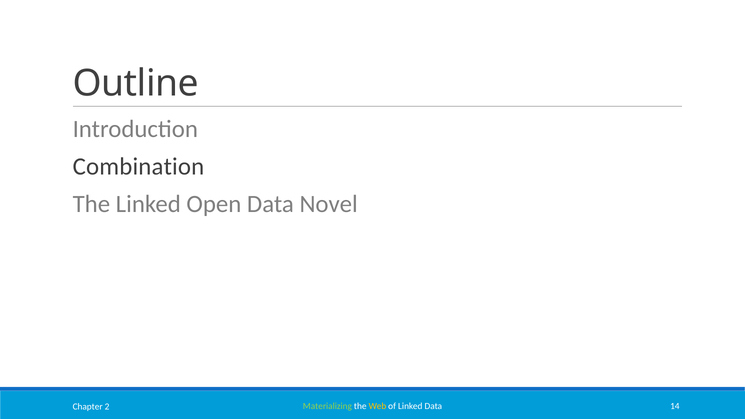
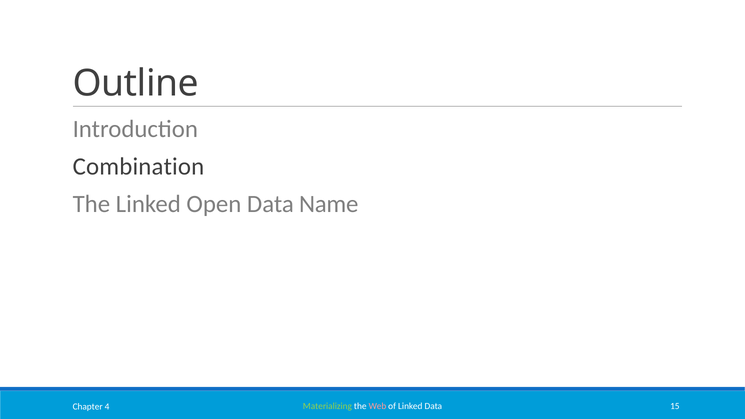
Novel: Novel -> Name
Web colour: yellow -> pink
14: 14 -> 15
2: 2 -> 4
